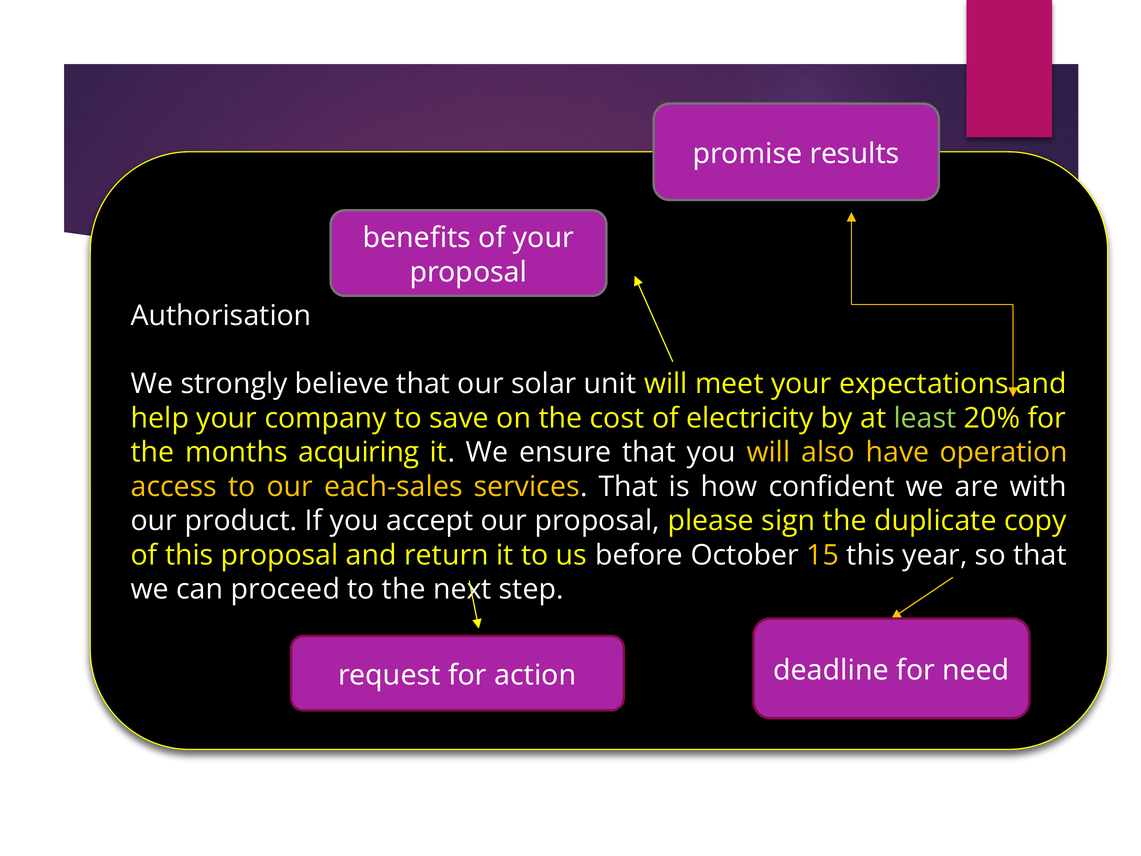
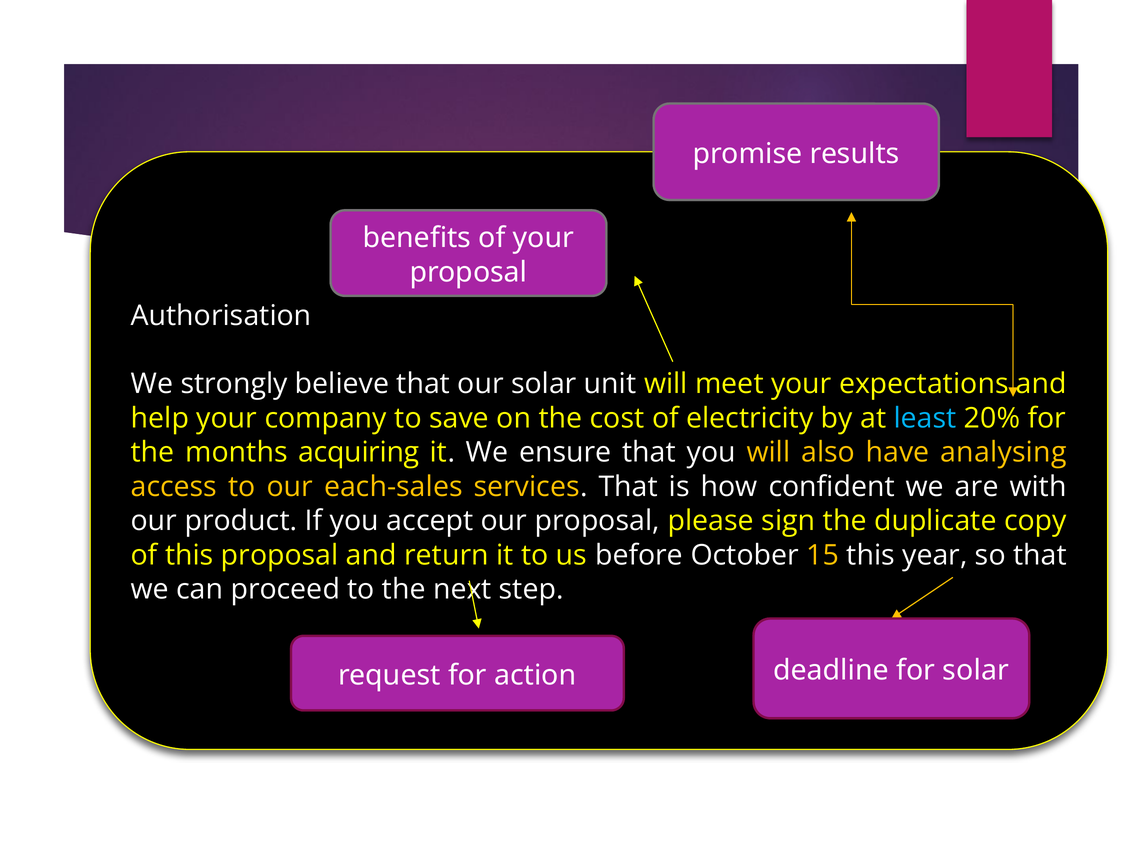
least colour: light green -> light blue
operation: operation -> analysing
for need: need -> solar
